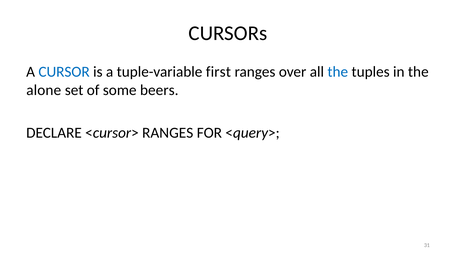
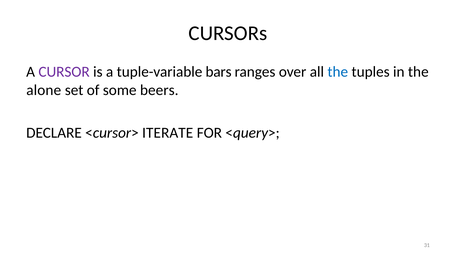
CURSOR colour: blue -> purple
first: first -> bars
<cursor> RANGES: RANGES -> ITERATE
